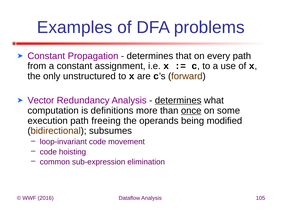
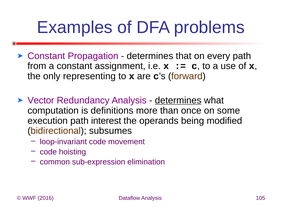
unstructured: unstructured -> representing
once underline: present -> none
freeing: freeing -> interest
